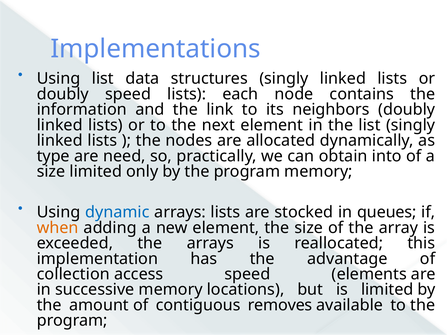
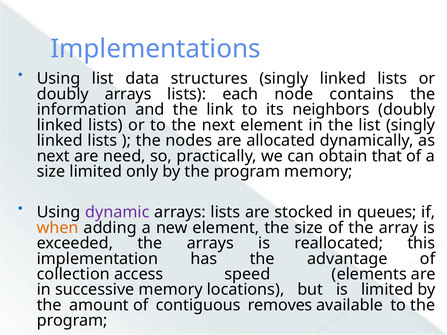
doubly speed: speed -> arrays
type at (53, 156): type -> next
into: into -> that
dynamic colour: blue -> purple
